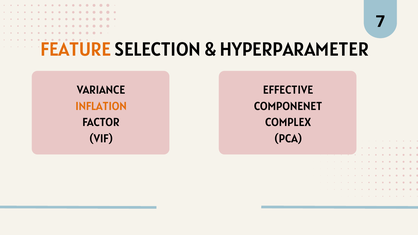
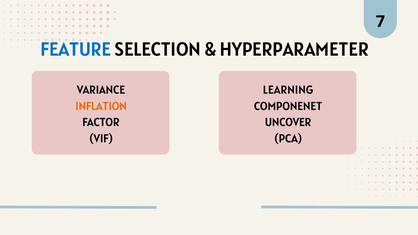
FEATURE colour: orange -> blue
EFFECTIVE: EFFECTIVE -> LEARNING
COMPLEX: COMPLEX -> UNCOVER
